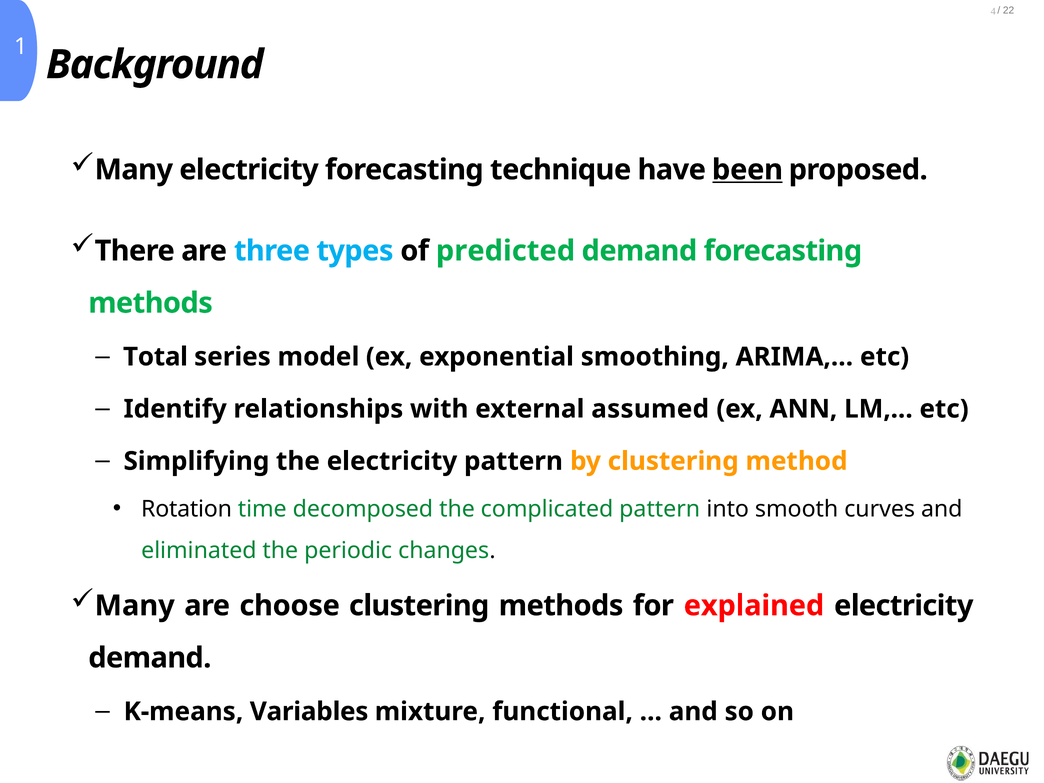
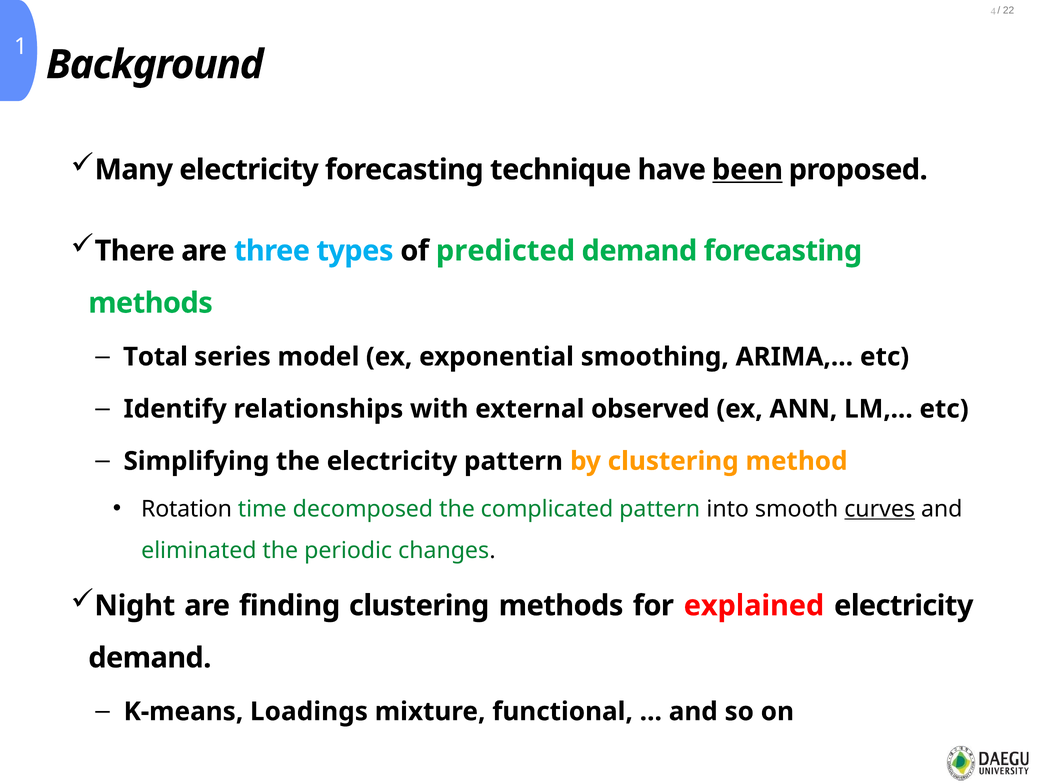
assumed: assumed -> observed
curves underline: none -> present
Many at (135, 606): Many -> Night
choose: choose -> finding
Variables: Variables -> Loadings
